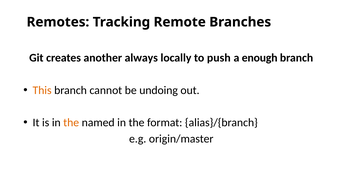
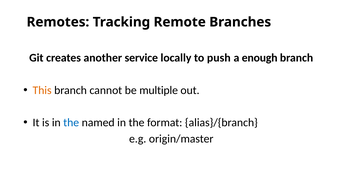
always: always -> service
undoing: undoing -> multiple
the at (71, 123) colour: orange -> blue
